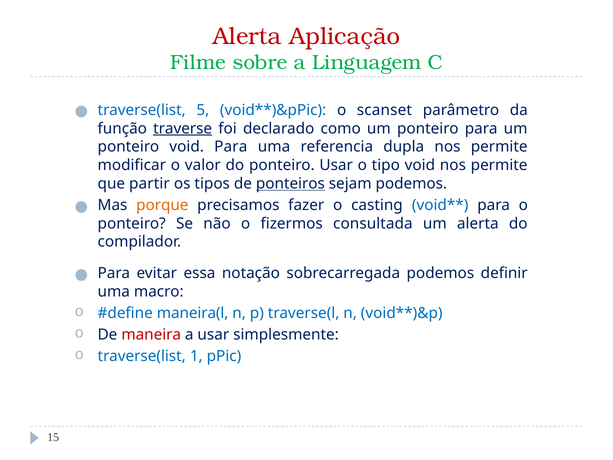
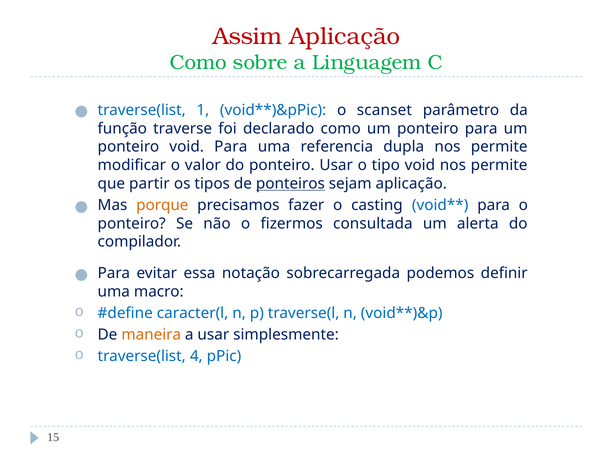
Alerta at (247, 36): Alerta -> Assim
Filme at (198, 63): Filme -> Como
5: 5 -> 1
traverse underline: present -> none
sejam podemos: podemos -> aplicação
maneira(l: maneira(l -> caracter(l
maneira colour: red -> orange
1: 1 -> 4
